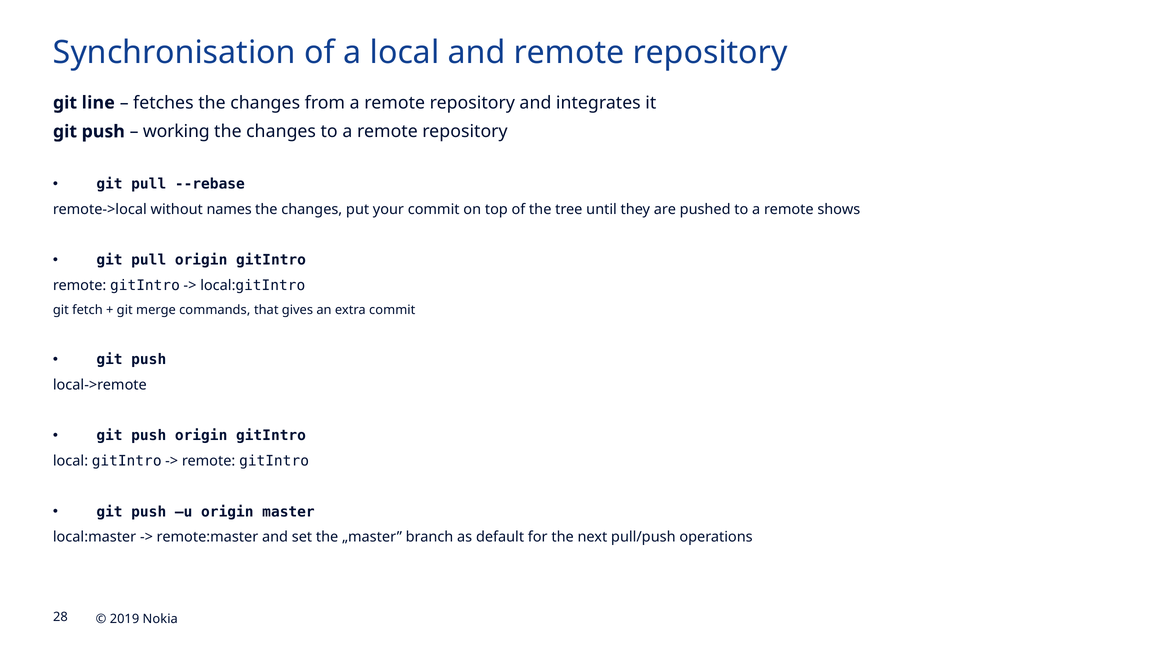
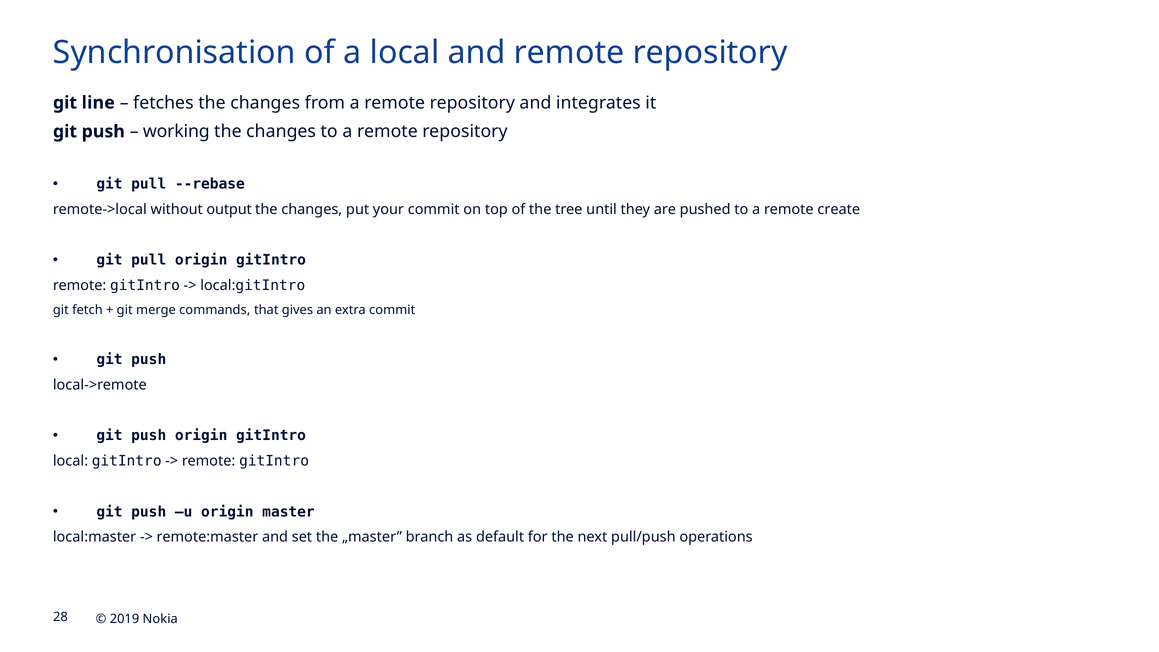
names: names -> output
shows: shows -> create
